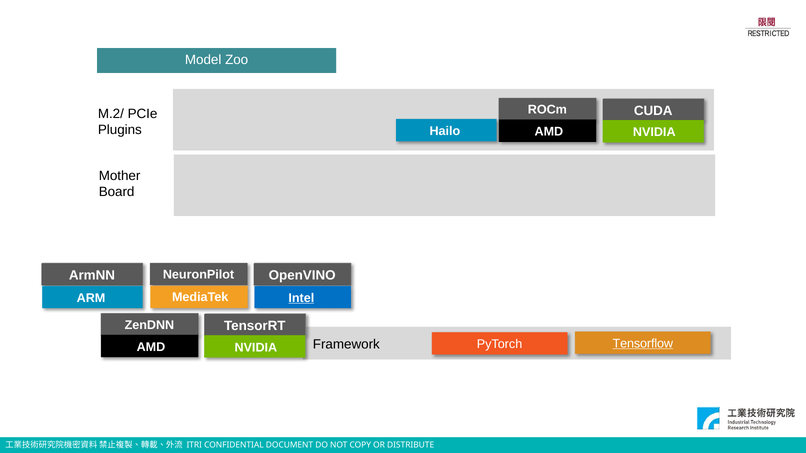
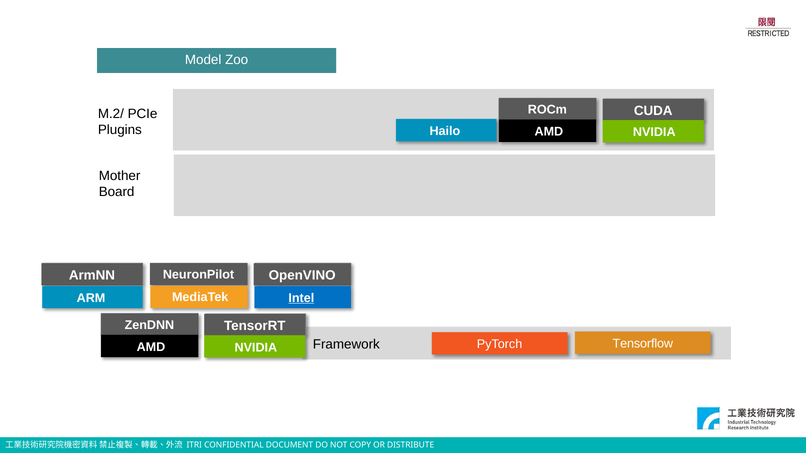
Tensorflow underline: present -> none
